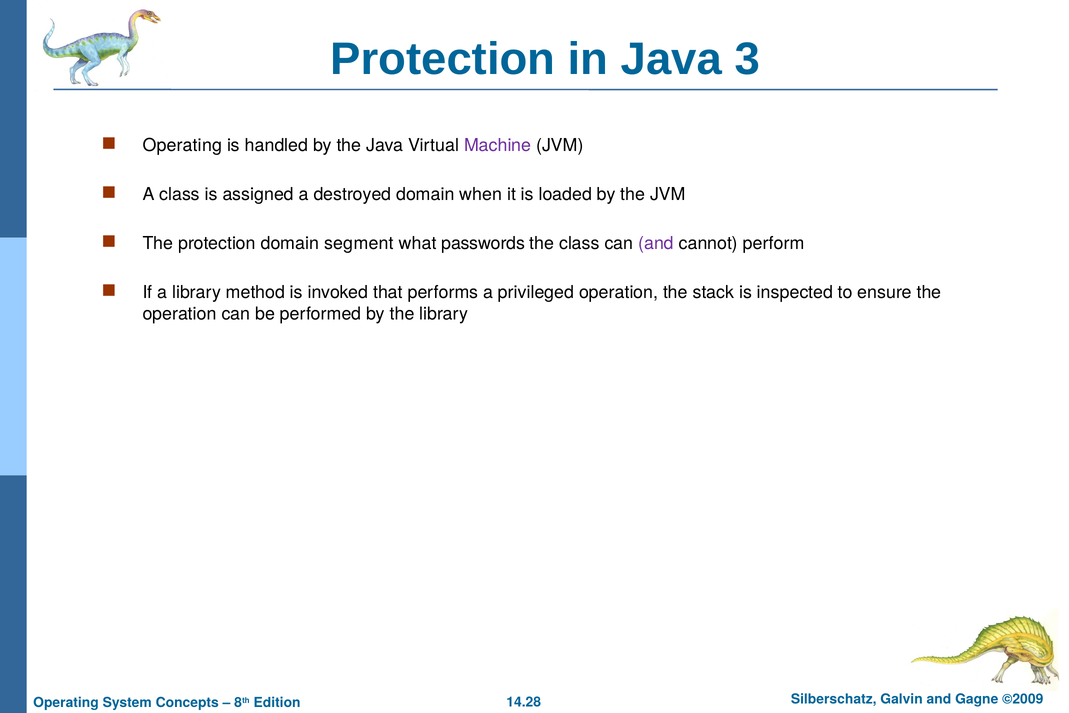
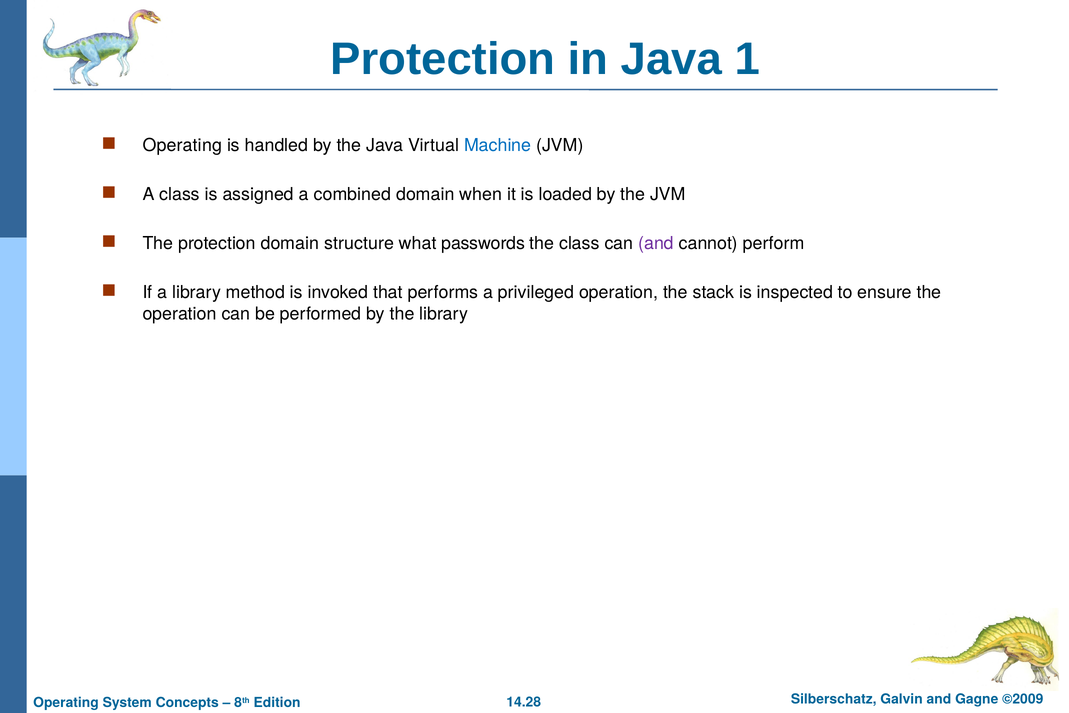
3: 3 -> 1
Machine colour: purple -> blue
destroyed: destroyed -> combined
segment: segment -> structure
